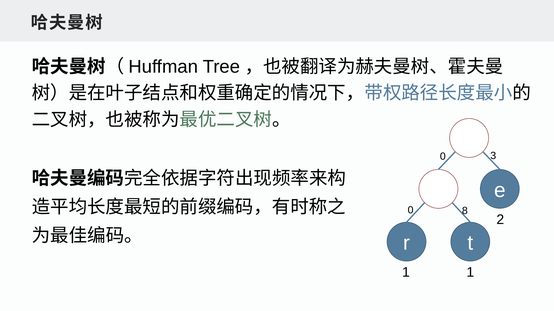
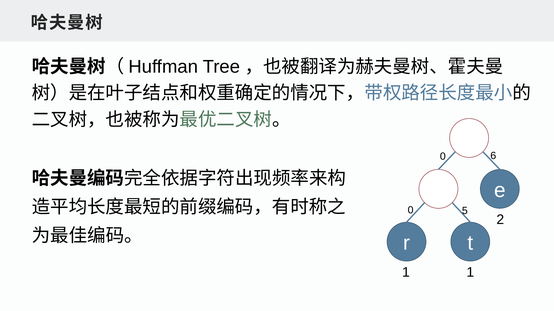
3: 3 -> 6
8: 8 -> 5
